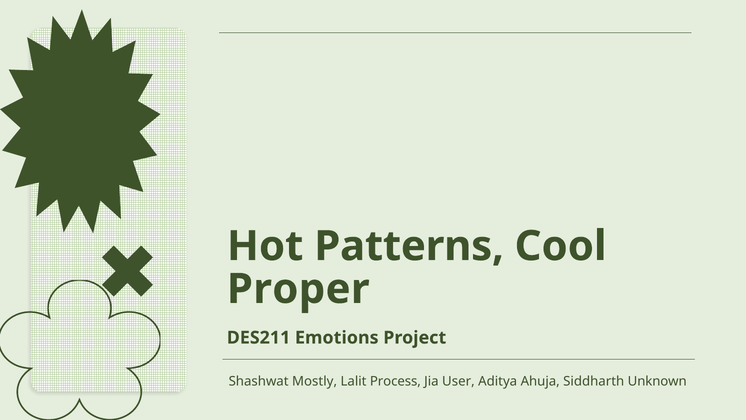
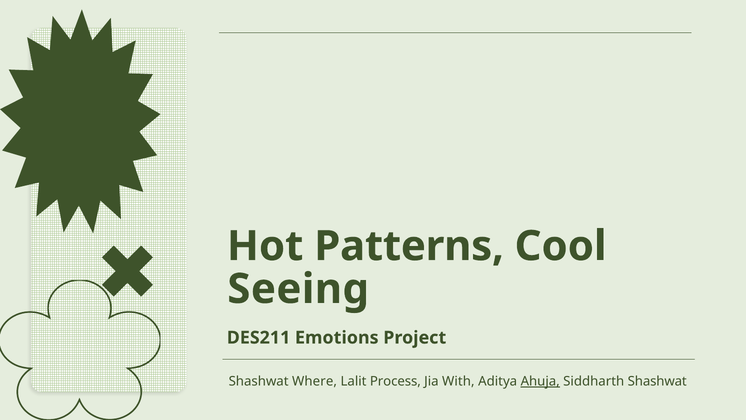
Proper: Proper -> Seeing
Mostly: Mostly -> Where
User: User -> With
Ahuja underline: none -> present
Siddharth Unknown: Unknown -> Shashwat
